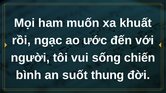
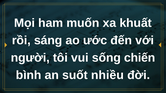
ngạc: ngạc -> sáng
thung: thung -> nhiều
